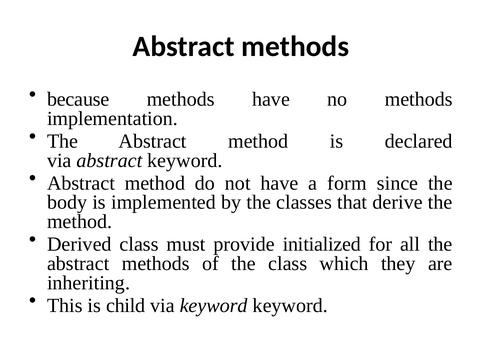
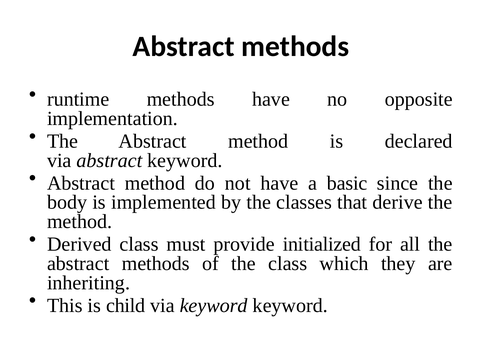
because: because -> runtime
no methods: methods -> opposite
form: form -> basic
